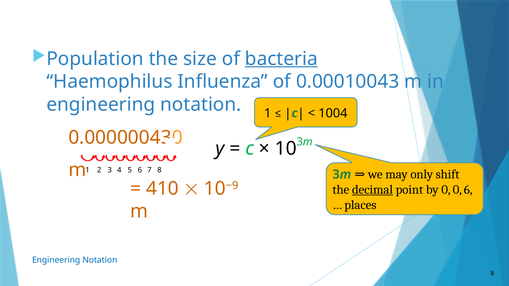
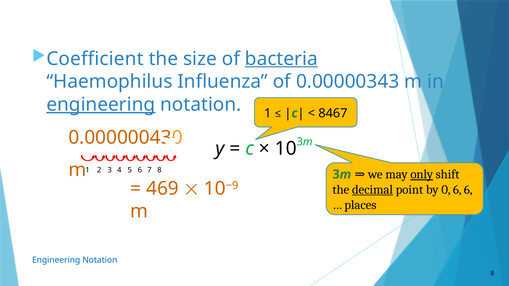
Population: Population -> Coefficient
0.00010043: 0.00010043 -> 0.00000343
engineering at (101, 105) underline: none -> present
1004: 1004 -> 8467
only underline: none -> present
410: 410 -> 469
0 0: 0 -> 6
